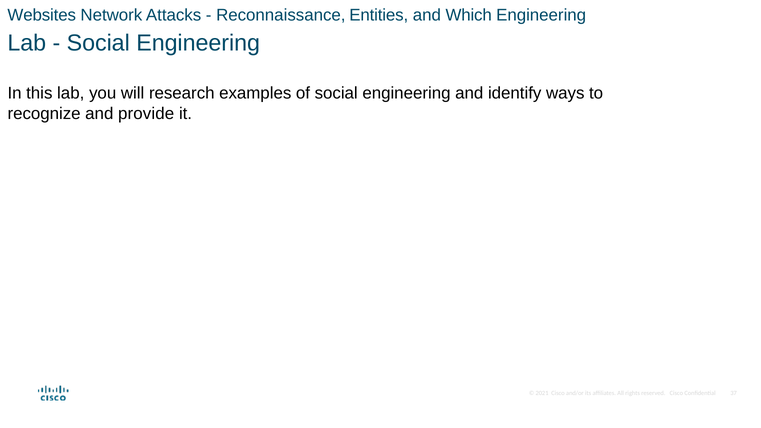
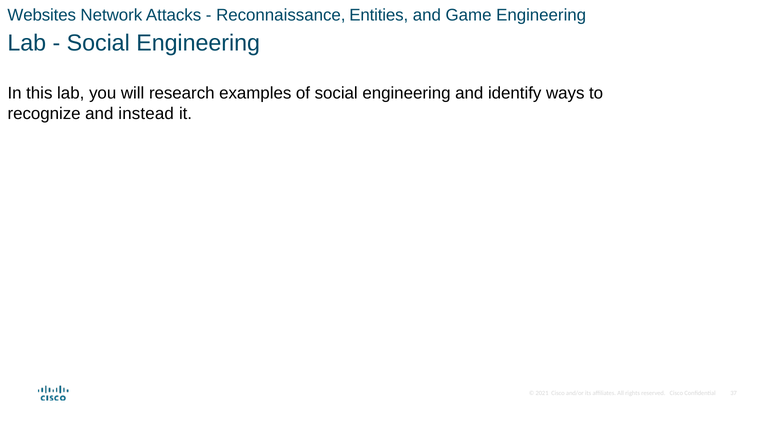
Which: Which -> Game
provide: provide -> instead
